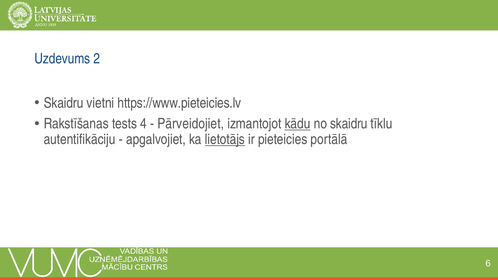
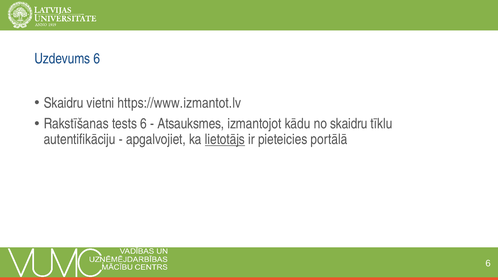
Uzdevums 2: 2 -> 6
https://www.pieteicies.lv: https://www.pieteicies.lv -> https://www.izmantot.lv
tests 4: 4 -> 6
Pārveidojiet: Pārveidojiet -> Atsauksmes
kādu underline: present -> none
